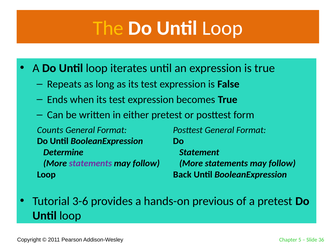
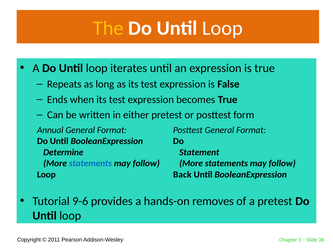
Counts: Counts -> Annual
statements at (90, 163) colour: purple -> blue
3-6: 3-6 -> 9-6
previous: previous -> removes
